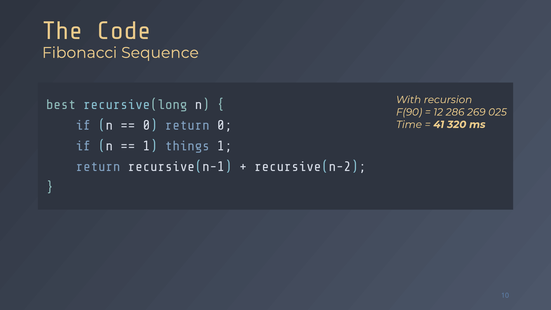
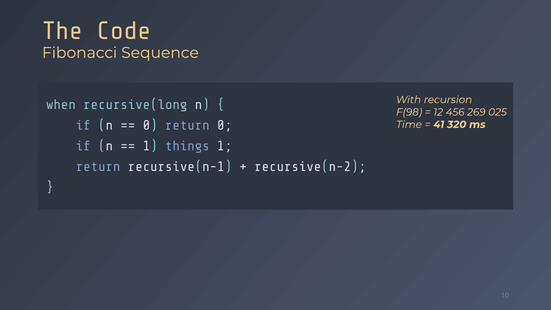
best: best -> when
F(90: F(90 -> F(98
286: 286 -> 456
